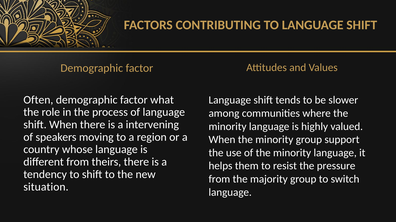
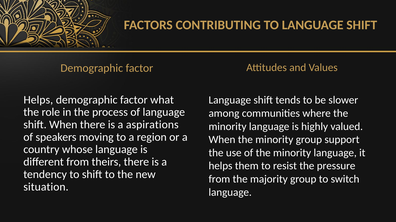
Often at (38, 100): Often -> Helps
intervening: intervening -> aspirations
